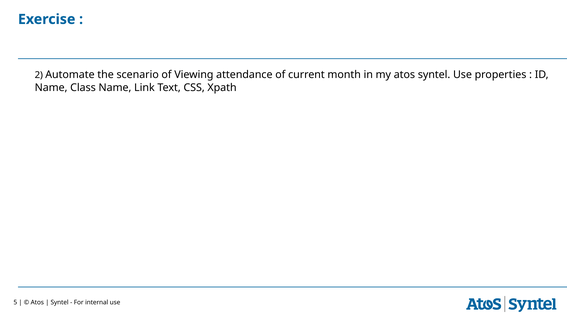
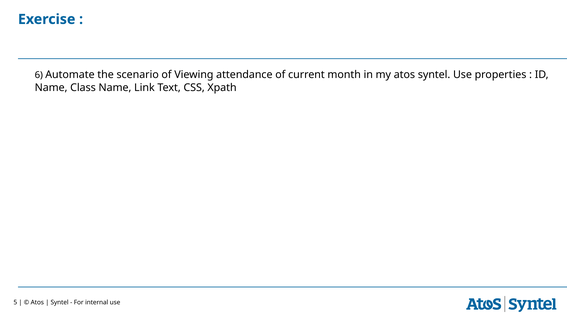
2: 2 -> 6
